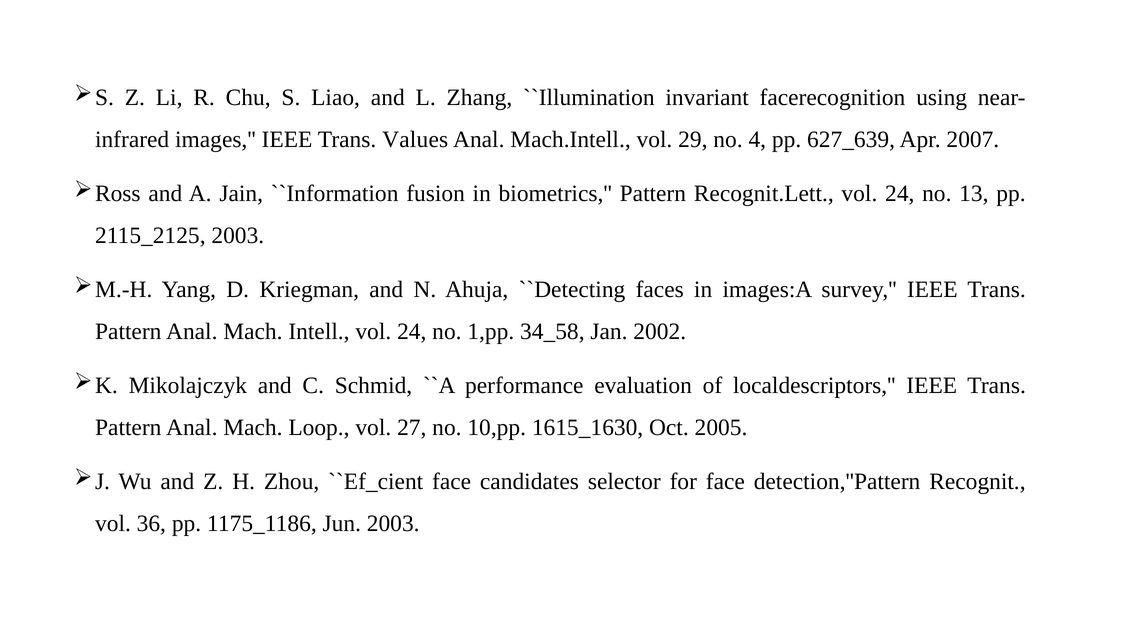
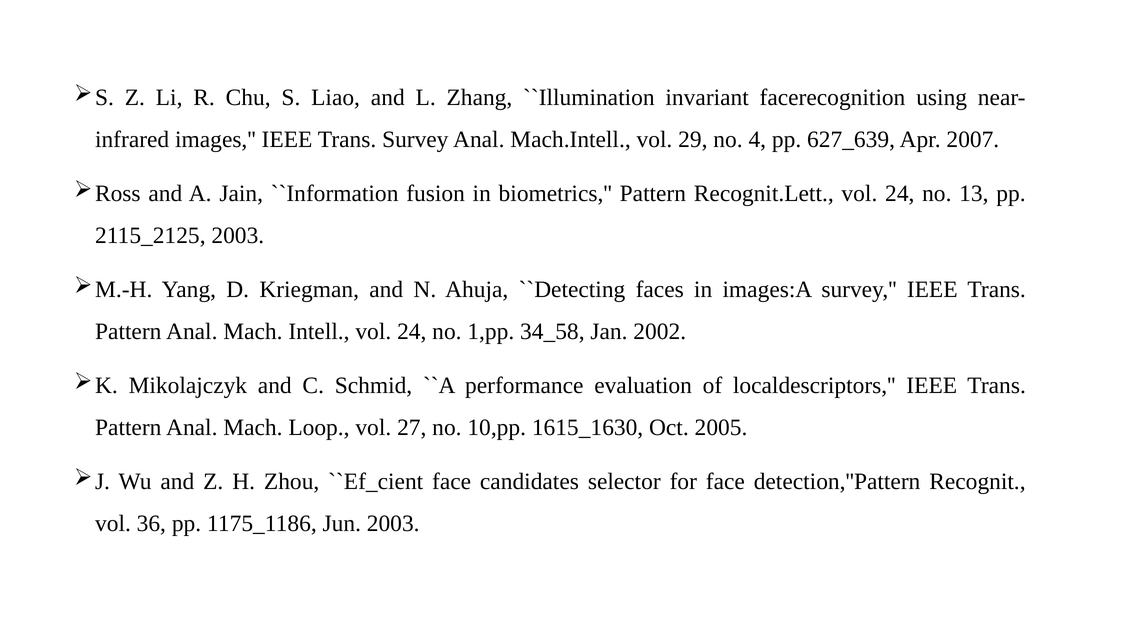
Trans Values: Values -> Survey
